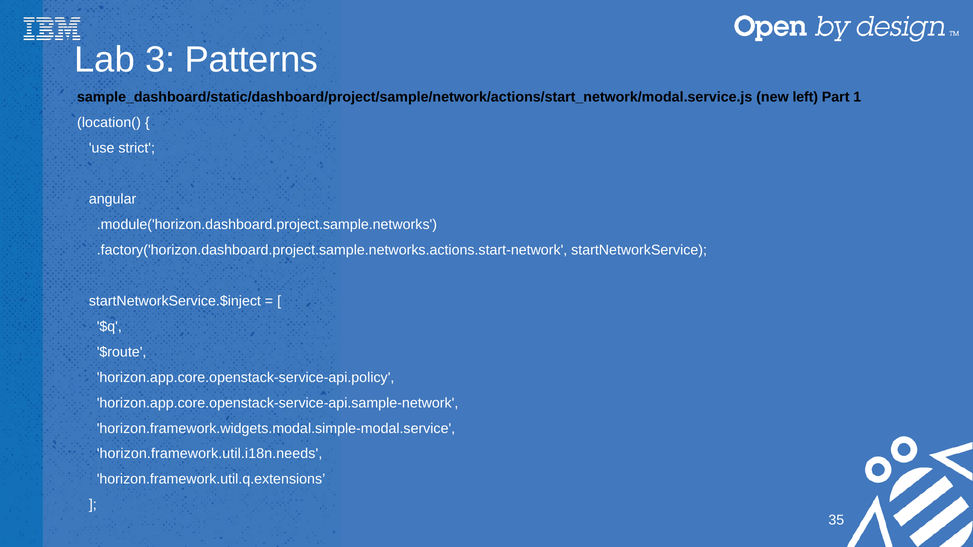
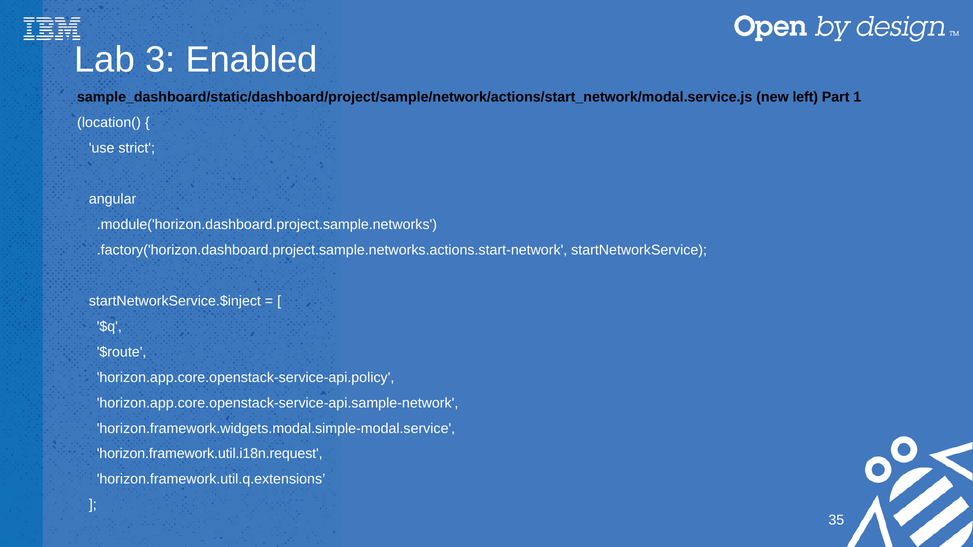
Patterns: Patterns -> Enabled
horizon.framework.util.i18n.needs: horizon.framework.util.i18n.needs -> horizon.framework.util.i18n.request
